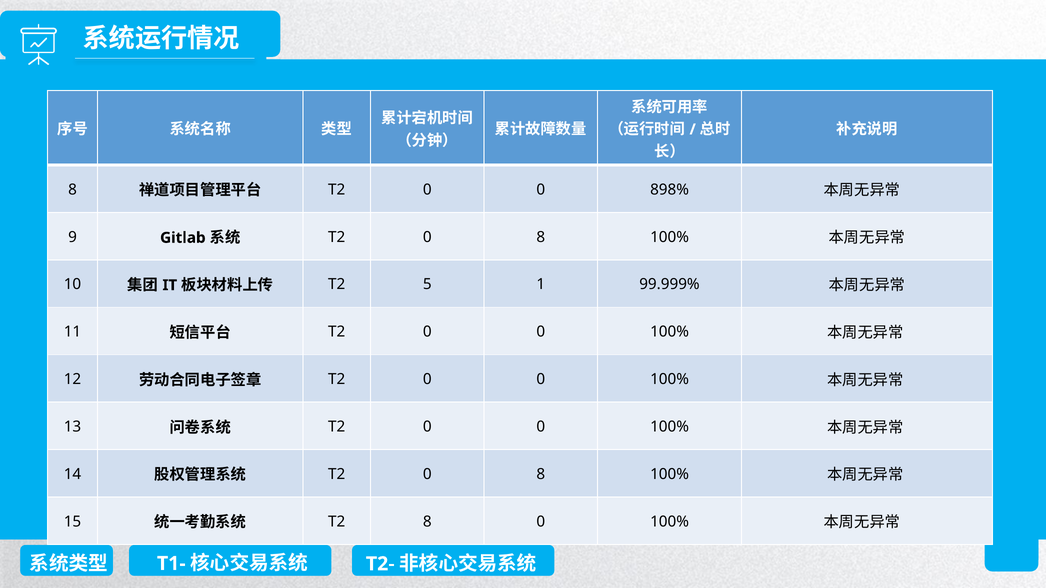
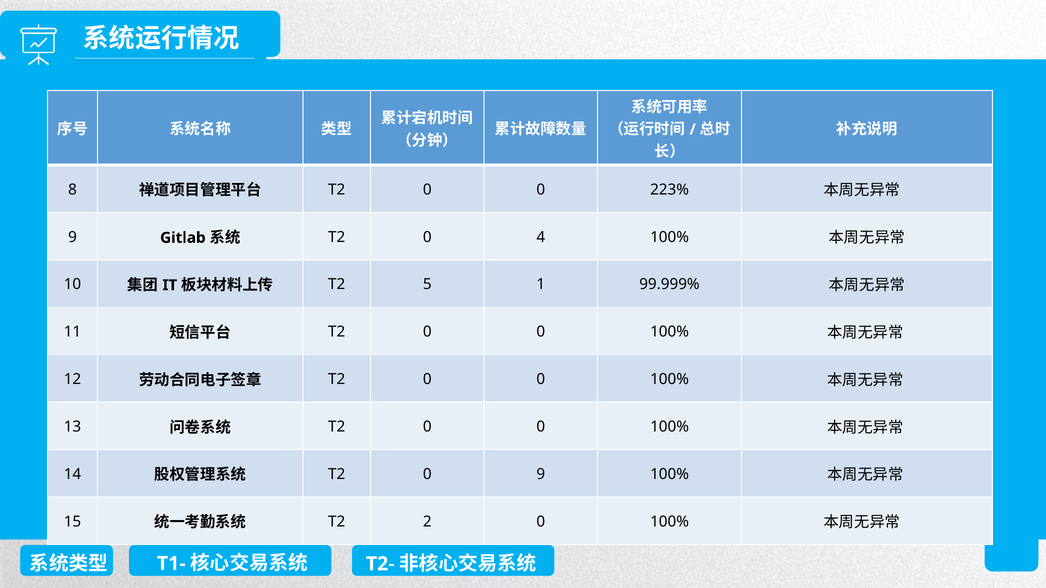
898%: 898% -> 223%
8 at (541, 237): 8 -> 4
8 at (541, 475): 8 -> 9
T2 8: 8 -> 2
